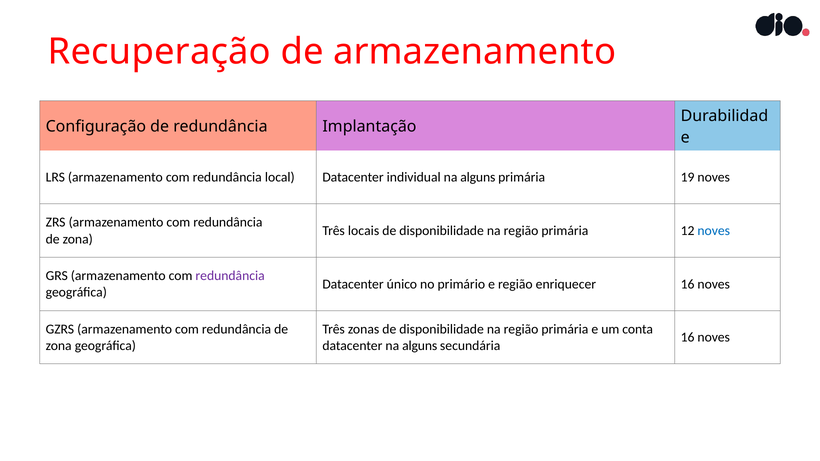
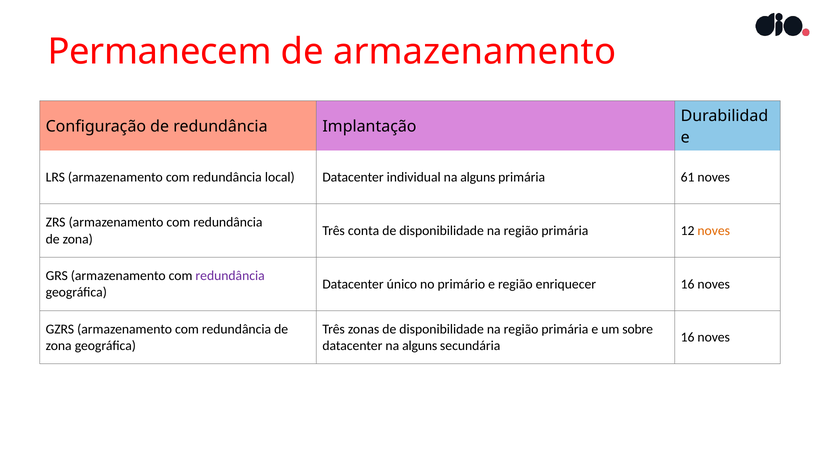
Recuperação: Recuperação -> Permanecem
19: 19 -> 61
locais: locais -> conta
noves at (714, 231) colour: blue -> orange
conta: conta -> sobre
